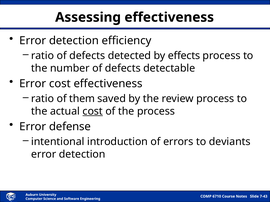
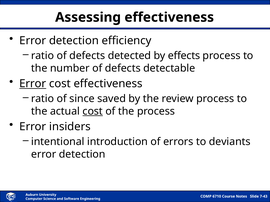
Error at (33, 84) underline: none -> present
them: them -> since
defense: defense -> insiders
